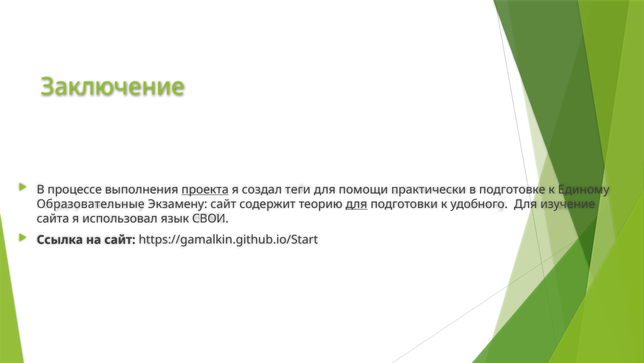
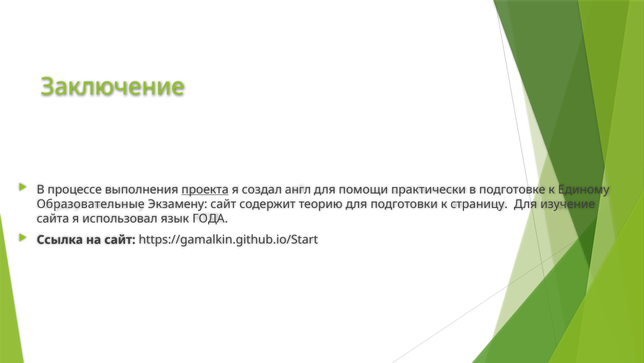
теги: теги -> англ
для at (356, 204) underline: present -> none
удобного: удобного -> страницу
СВОИ: СВОИ -> ГОДА
